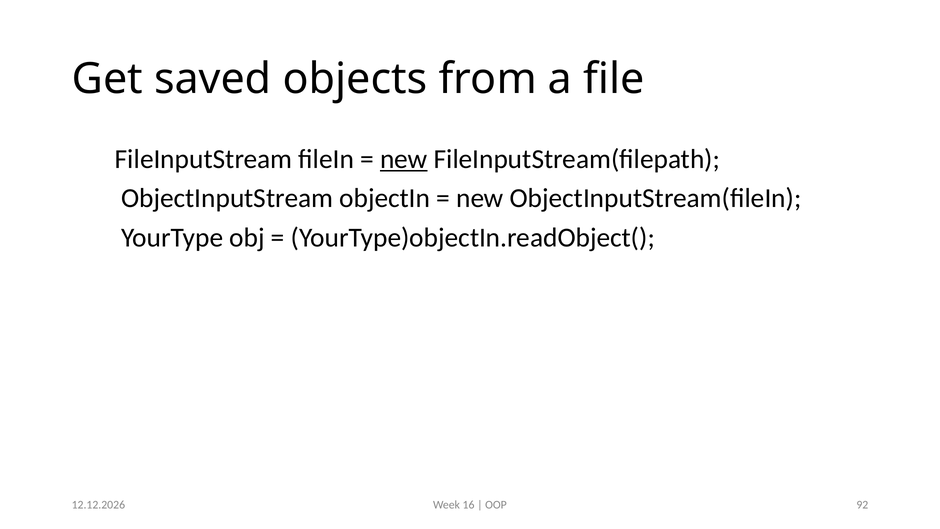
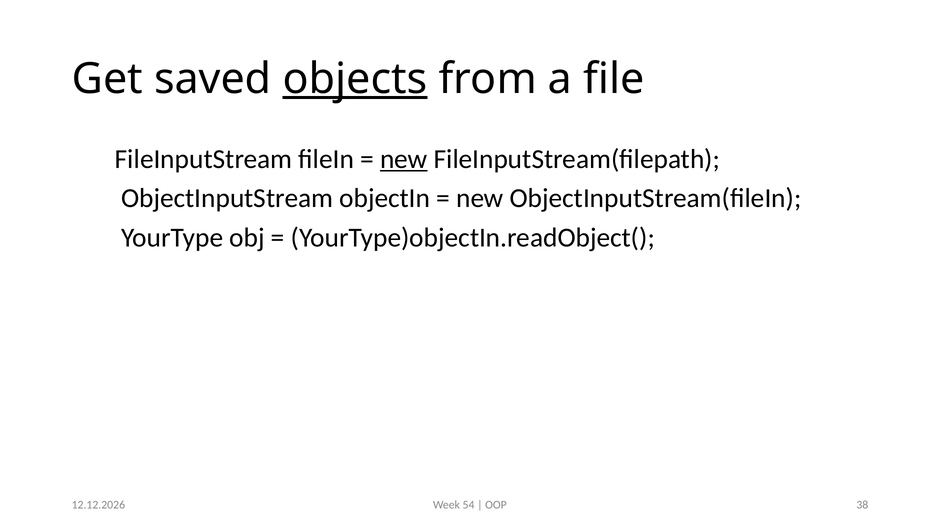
objects underline: none -> present
16: 16 -> 54
92: 92 -> 38
